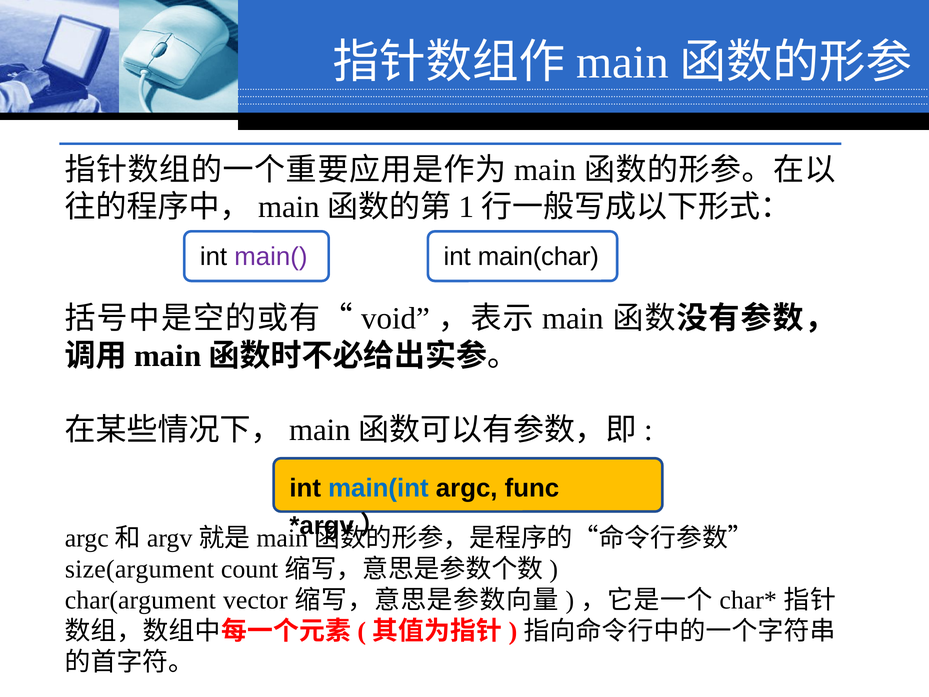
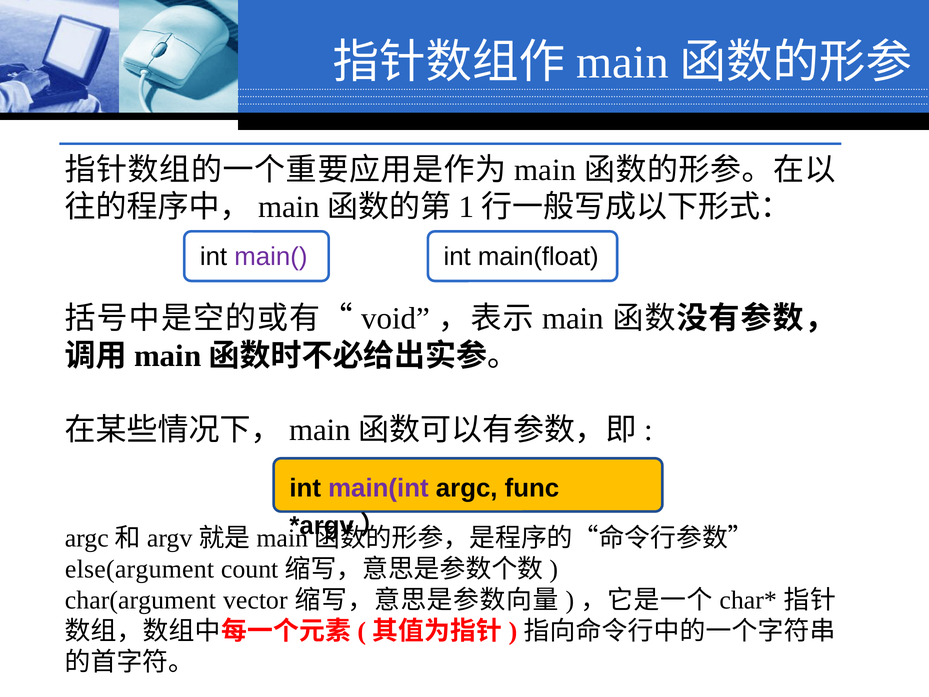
main(char: main(char -> main(float
main(int colour: blue -> purple
size(argument: size(argument -> else(argument
